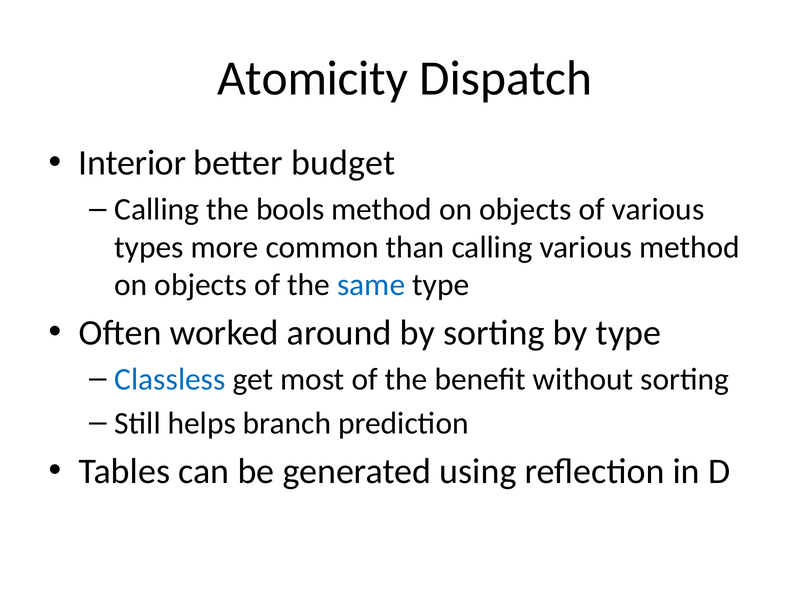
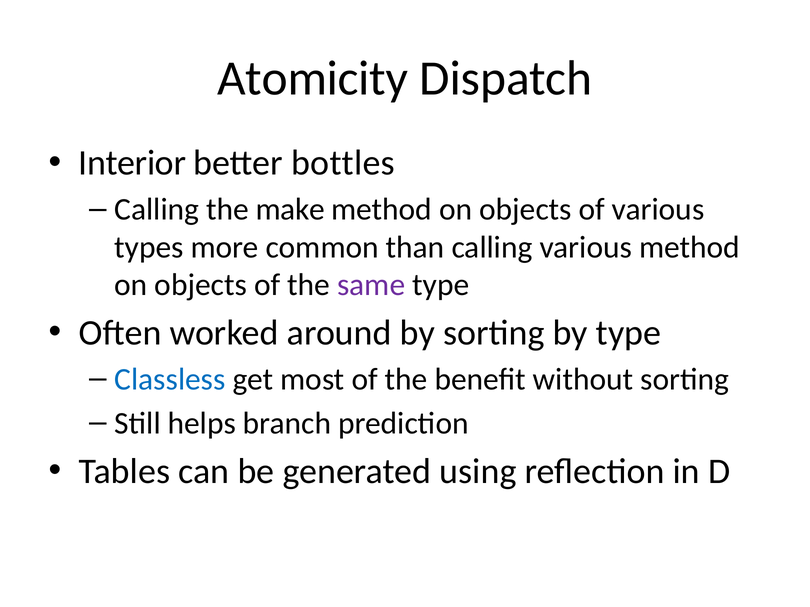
budget: budget -> bottles
bools: bools -> make
same colour: blue -> purple
